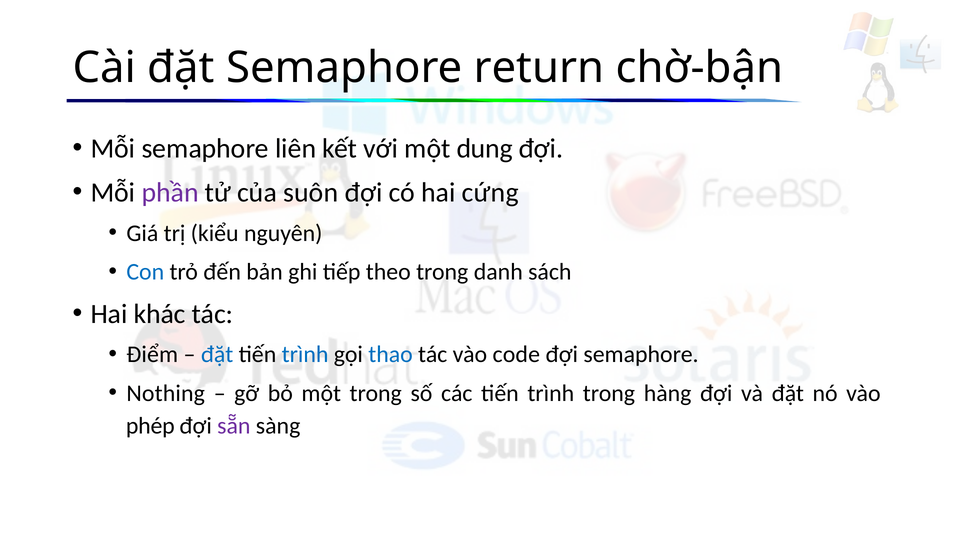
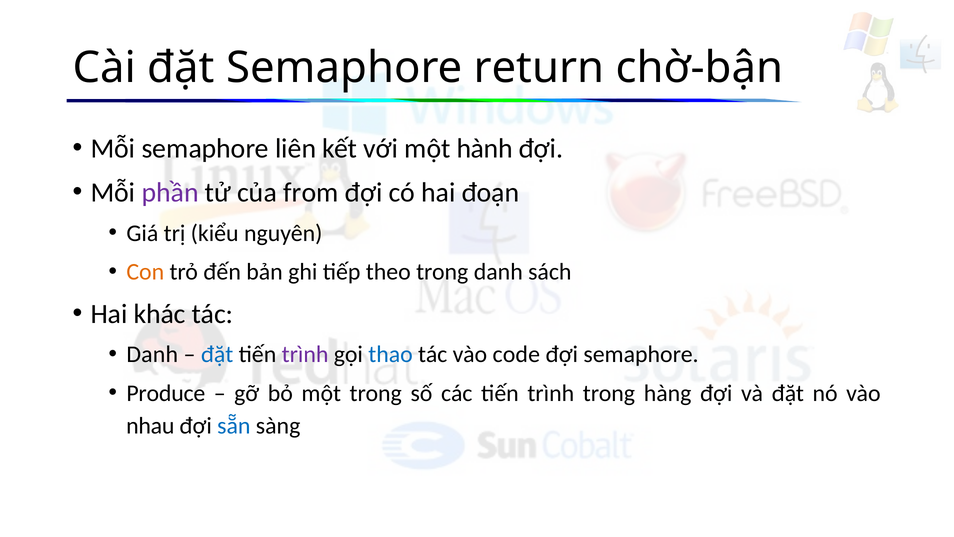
dung: dung -> hành
suôn: suôn -> from
cứng: cứng -> đoạn
Con colour: blue -> orange
Điểm at (152, 354): Điểm -> Danh
trình at (305, 354) colour: blue -> purple
Nothing: Nothing -> Produce
phép: phép -> nhau
sẵn colour: purple -> blue
